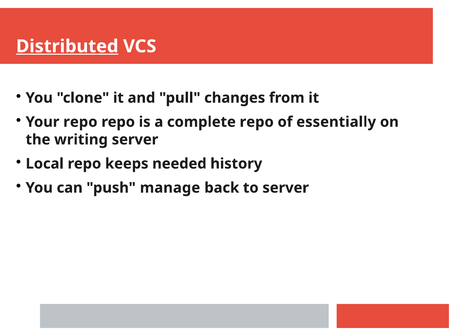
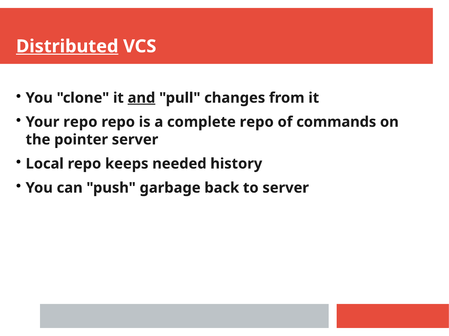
and underline: none -> present
essentially: essentially -> commands
writing: writing -> pointer
manage: manage -> garbage
